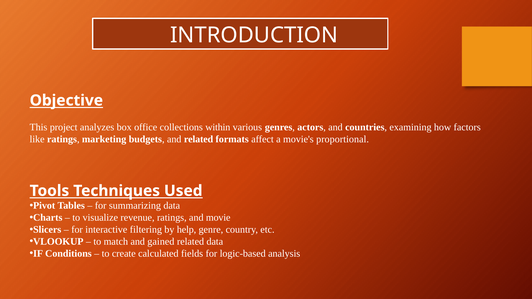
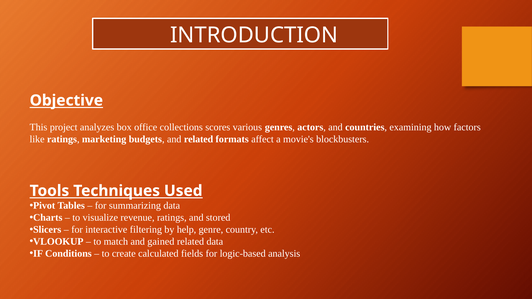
within: within -> scores
proportional: proportional -> blockbusters
movie: movie -> stored
